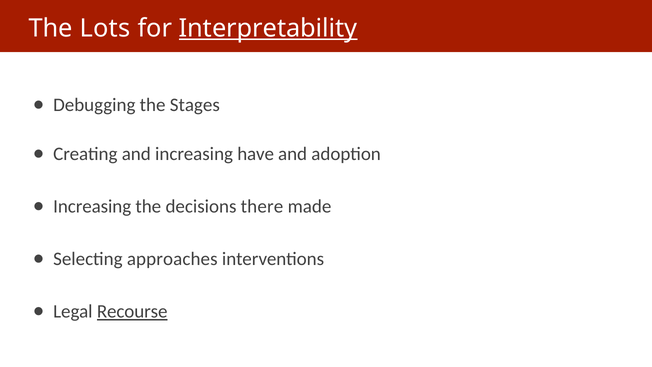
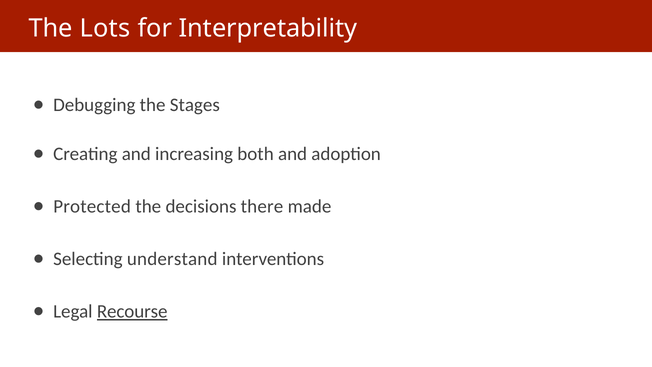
Interpretability underline: present -> none
have: have -> both
Increasing at (92, 206): Increasing -> Protected
approaches: approaches -> understand
